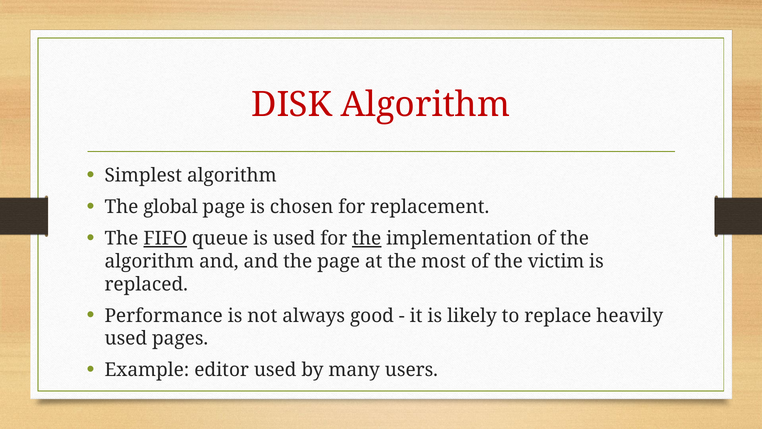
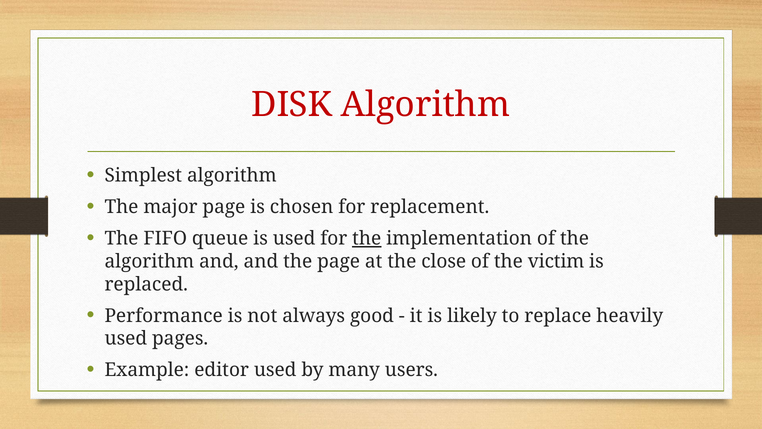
global: global -> major
FIFO underline: present -> none
most: most -> close
